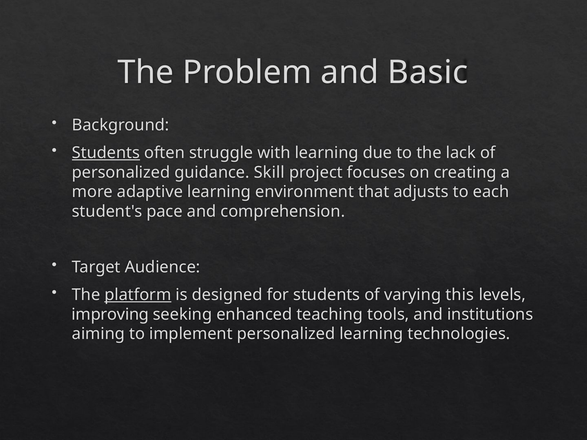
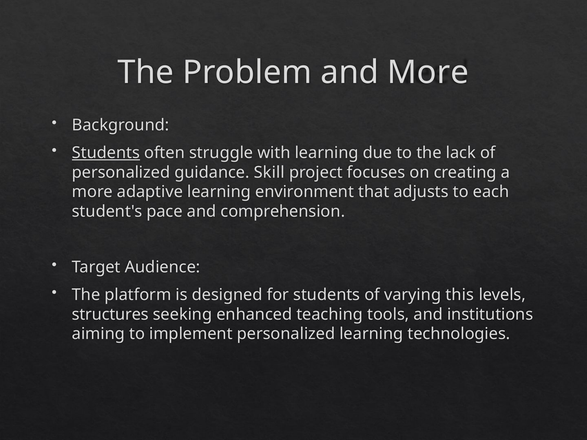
and Basic: Basic -> More
platform underline: present -> none
improving: improving -> structures
